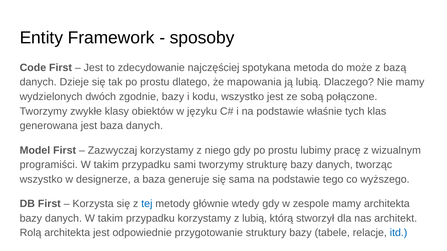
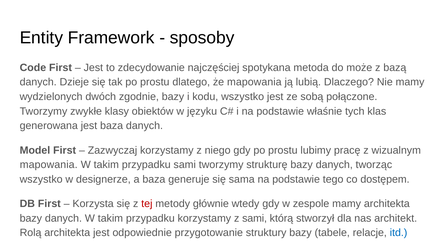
programiści at (49, 165): programiści -> mapowania
wyższego: wyższego -> dostępem
tej colour: blue -> red
z lubią: lubią -> sami
